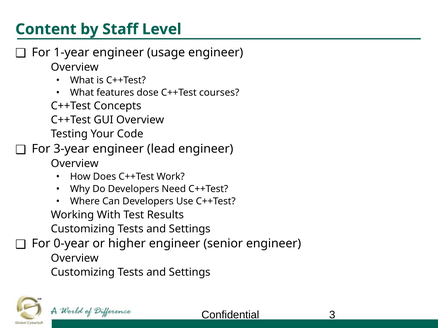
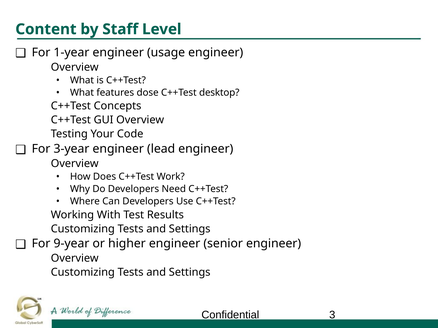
courses: courses -> desktop
0-year: 0-year -> 9-year
